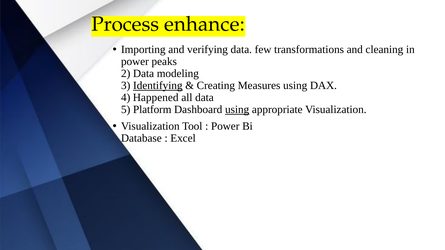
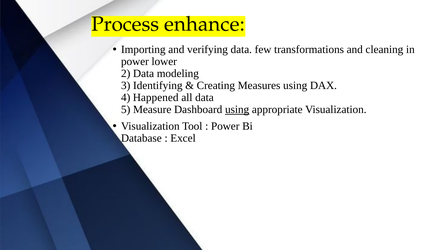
peaks: peaks -> lower
Identifying underline: present -> none
Platform: Platform -> Measure
